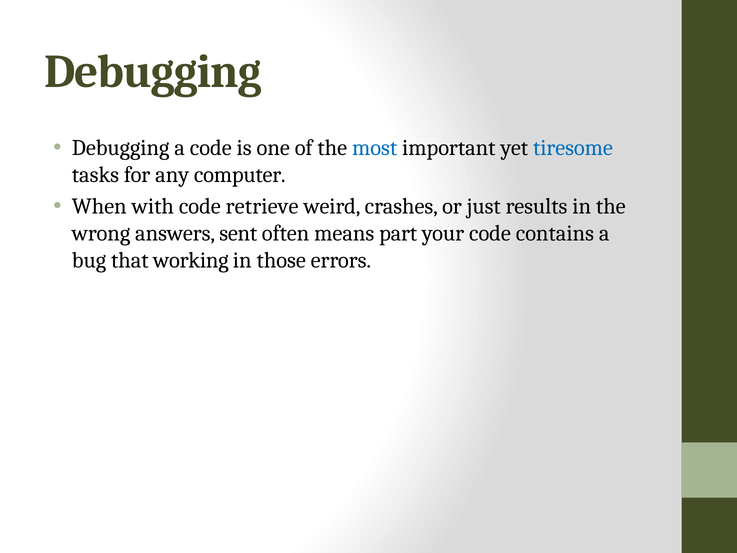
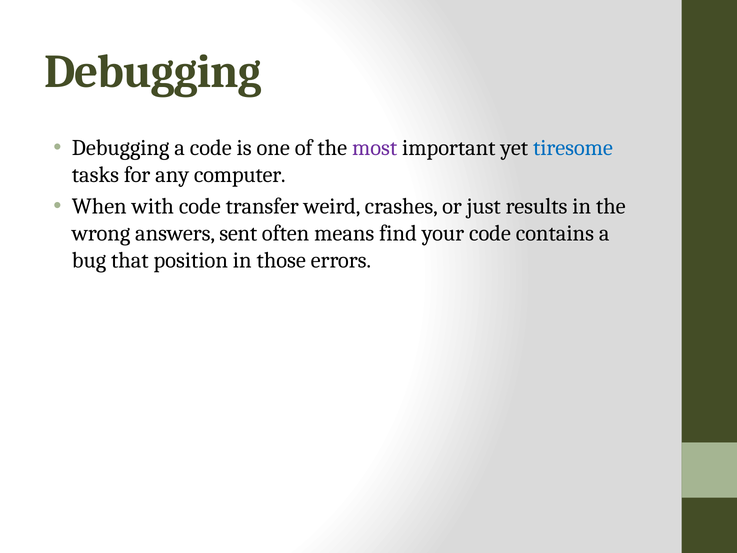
most colour: blue -> purple
retrieve: retrieve -> transfer
part: part -> find
working: working -> position
